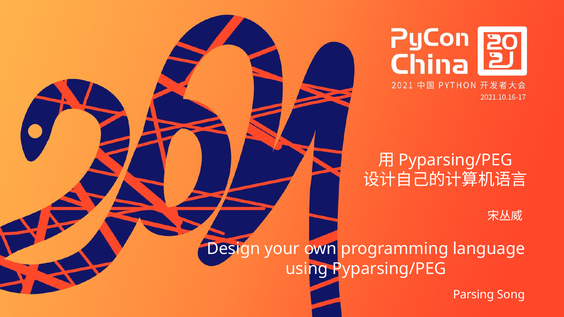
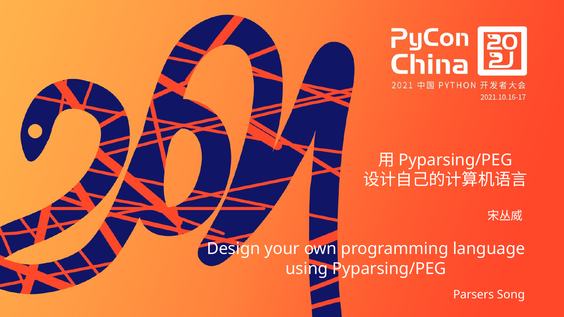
Parsing: Parsing -> Parsers
